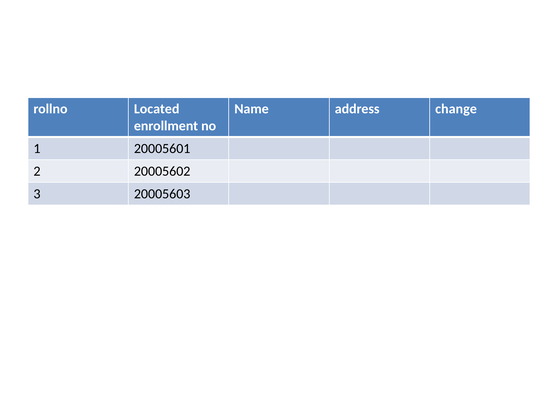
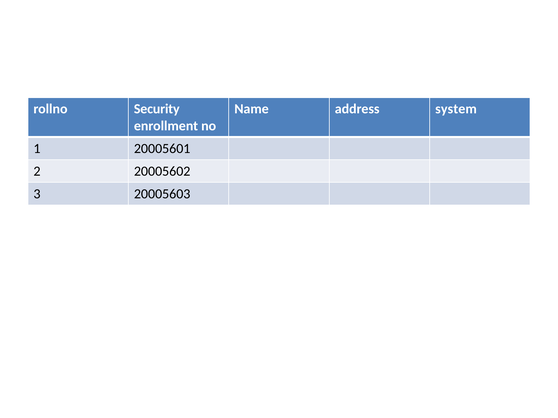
Located: Located -> Security
change: change -> system
